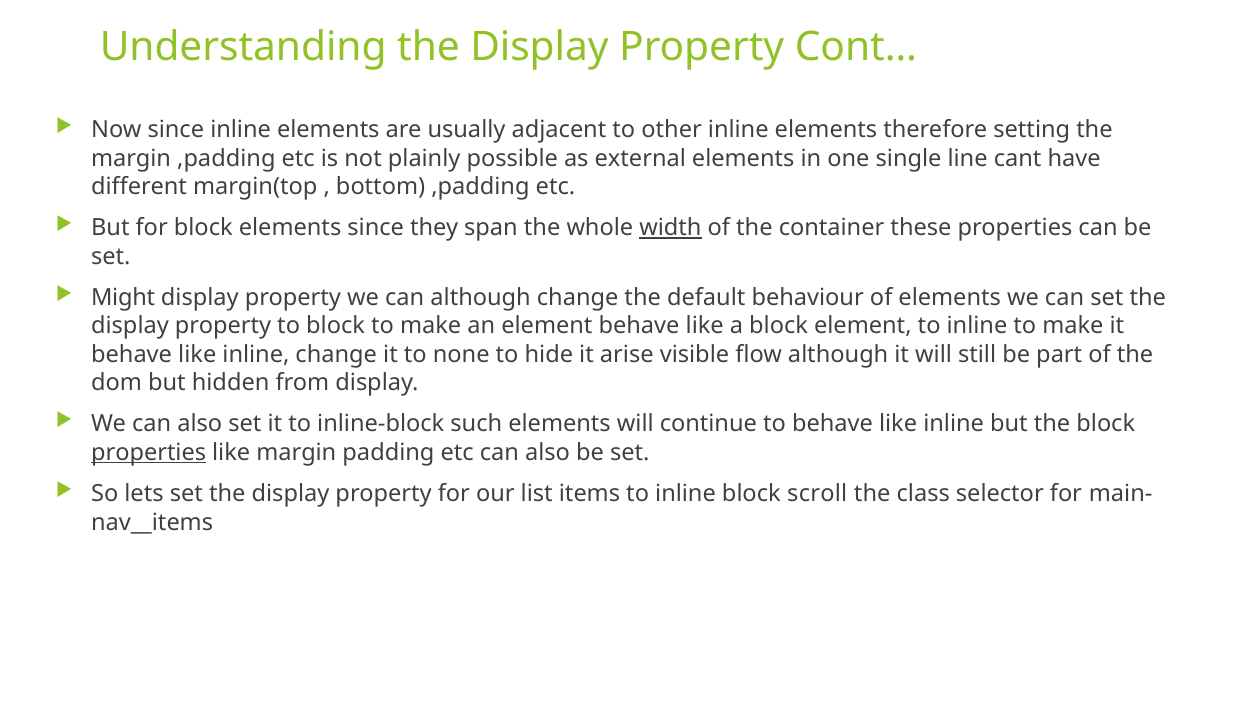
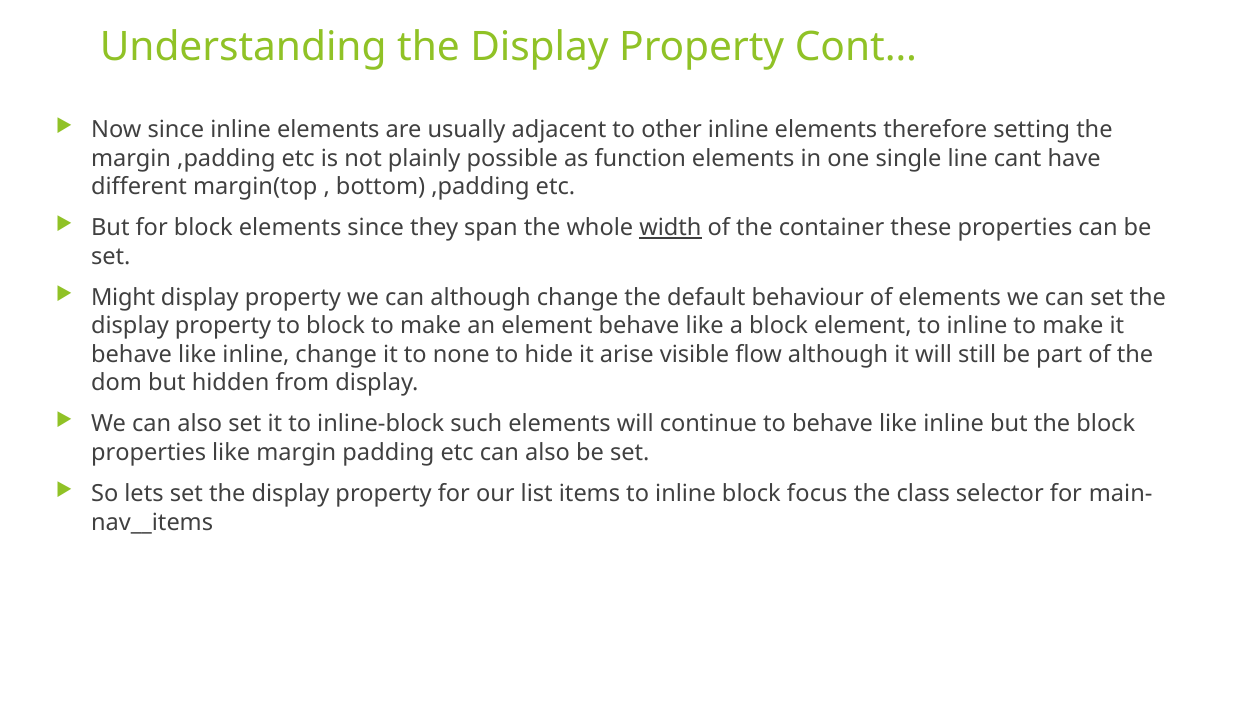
external: external -> function
properties at (149, 453) underline: present -> none
scroll: scroll -> focus
